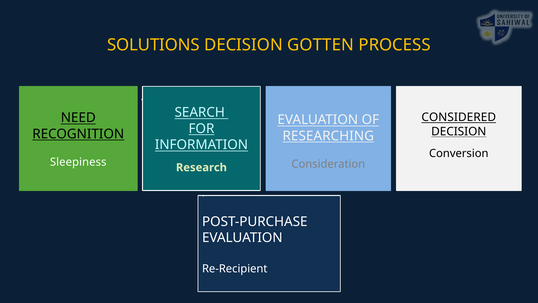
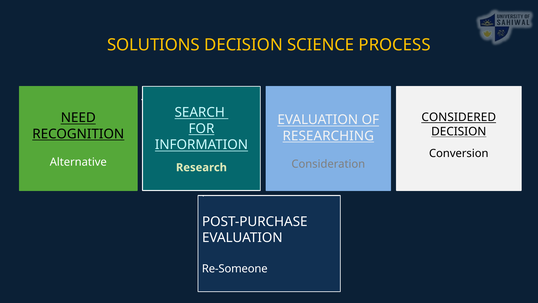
GOTTEN: GOTTEN -> SCIENCE
Sleepiness: Sleepiness -> Alternative
Re-Recipient: Re-Recipient -> Re-Someone
